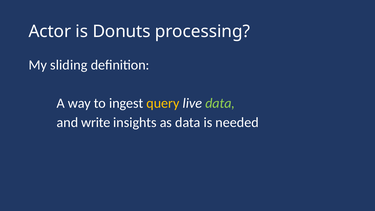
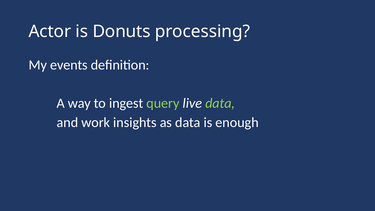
sliding: sliding -> events
query colour: yellow -> light green
write: write -> work
needed: needed -> enough
